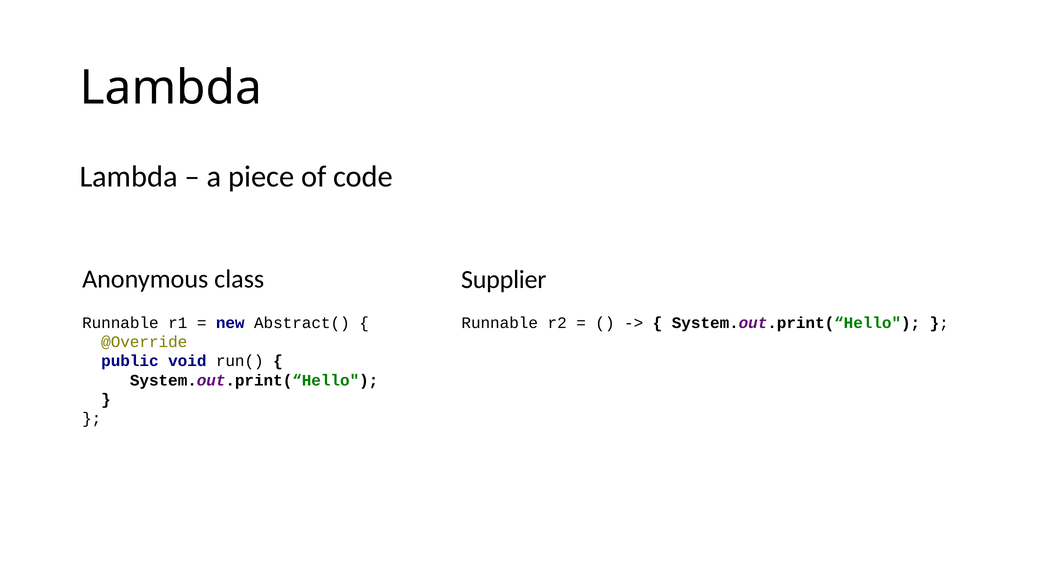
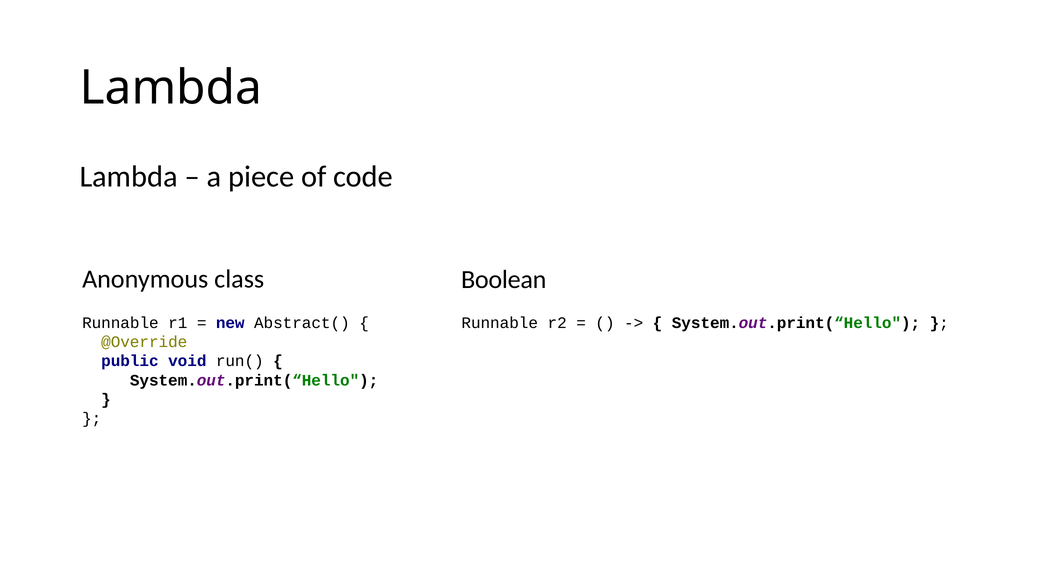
Supplier: Supplier -> Boolean
